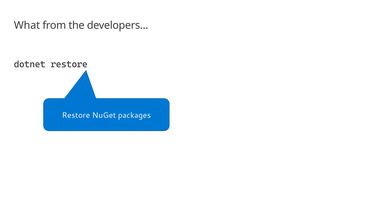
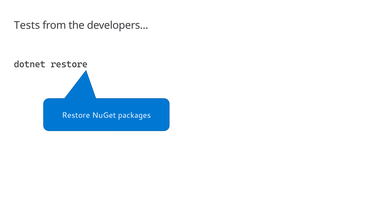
What: What -> Tests
